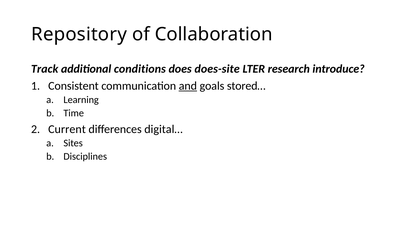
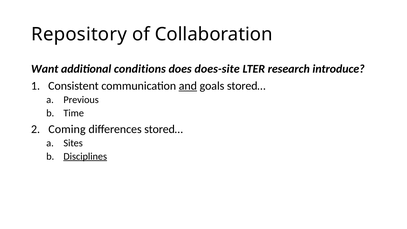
Track: Track -> Want
Learning: Learning -> Previous
Current: Current -> Coming
differences digital…: digital… -> stored…
Disciplines underline: none -> present
